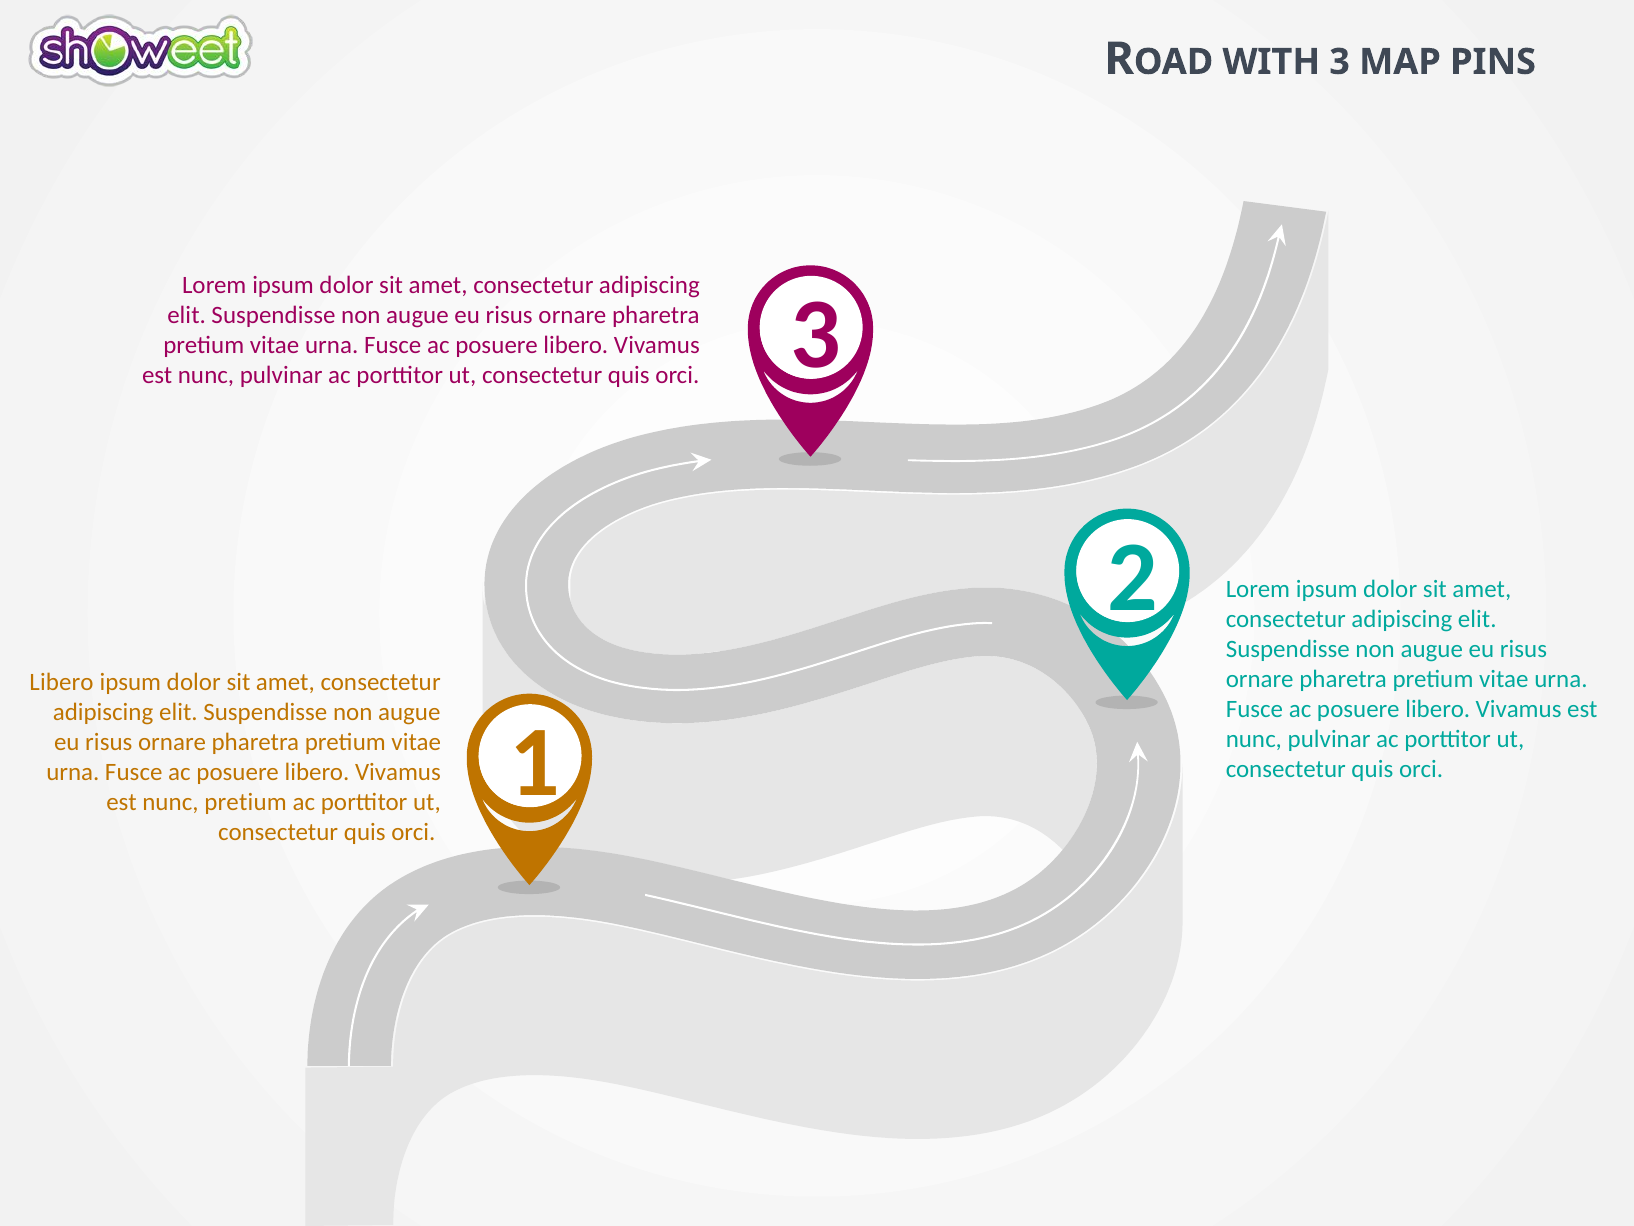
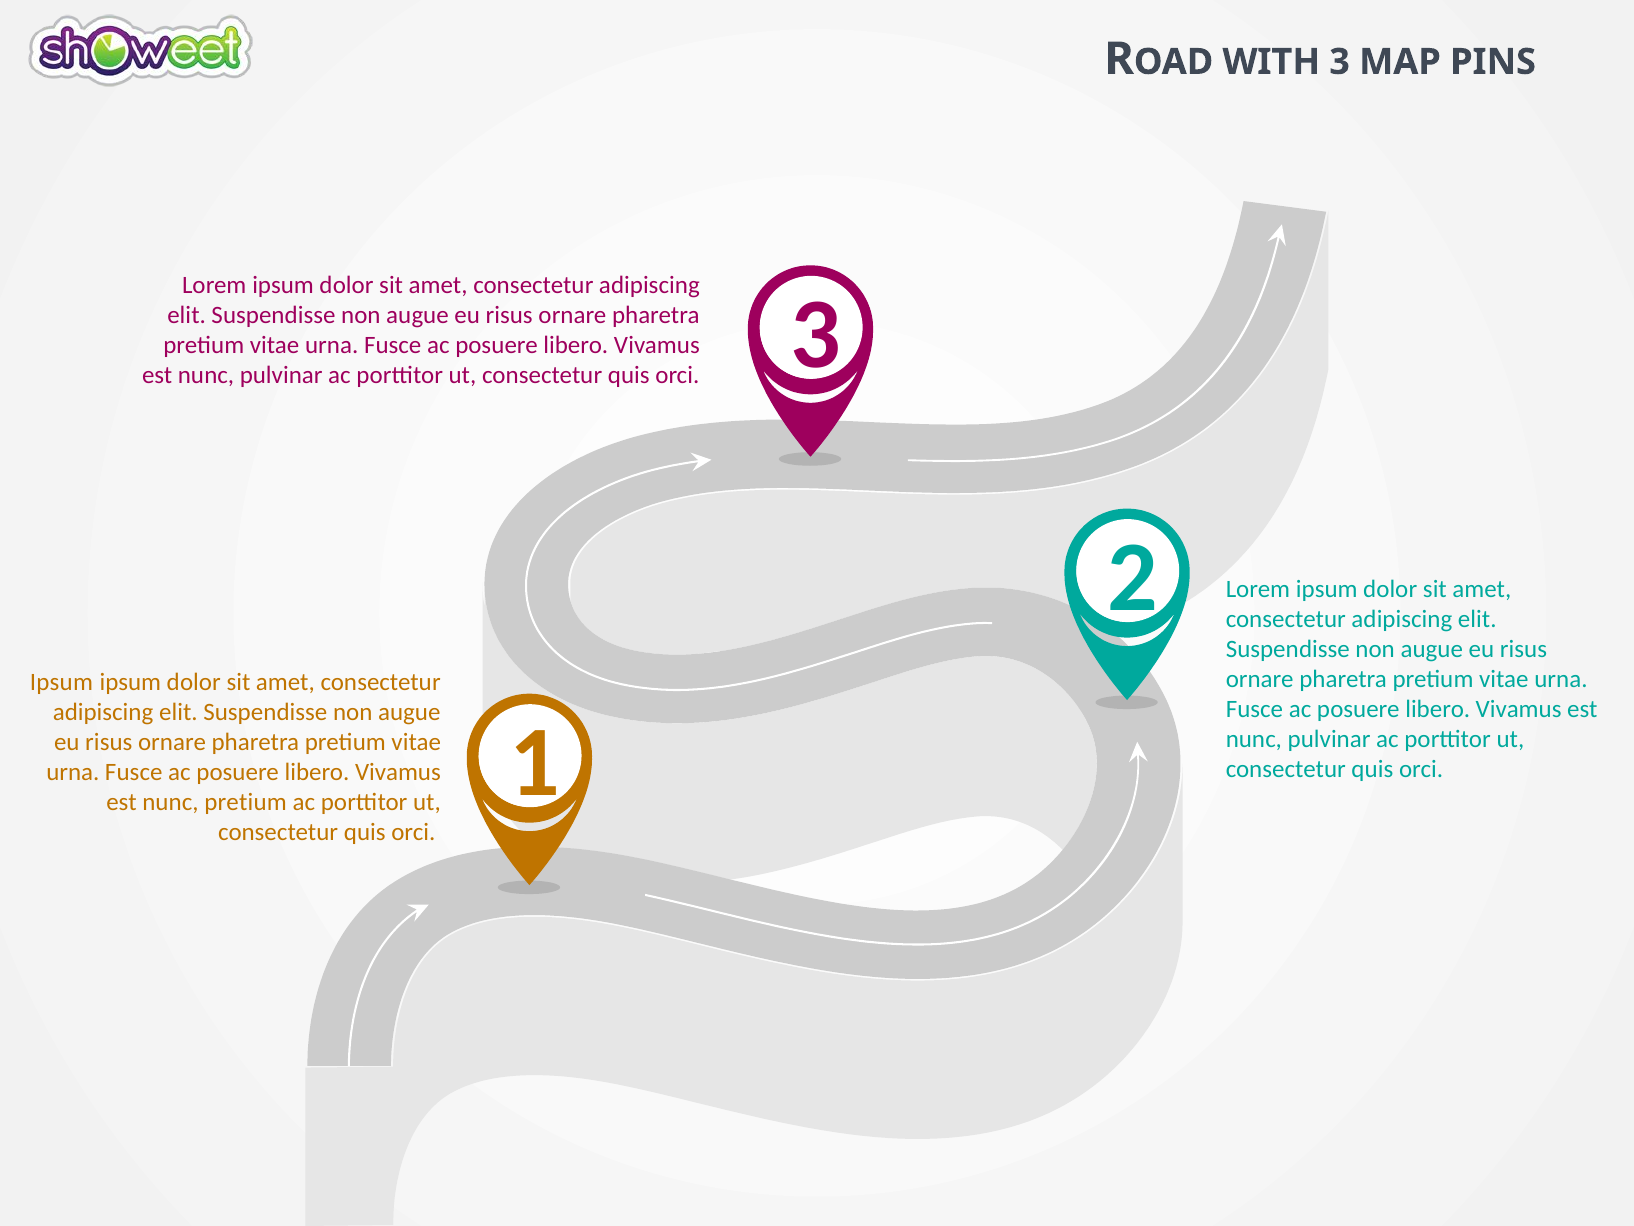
Libero at (61, 682): Libero -> Ipsum
